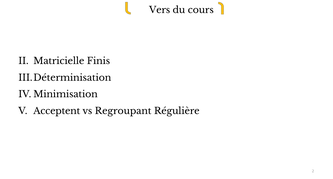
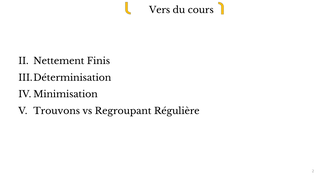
Matricielle: Matricielle -> Nettement
Acceptent: Acceptent -> Trouvons
